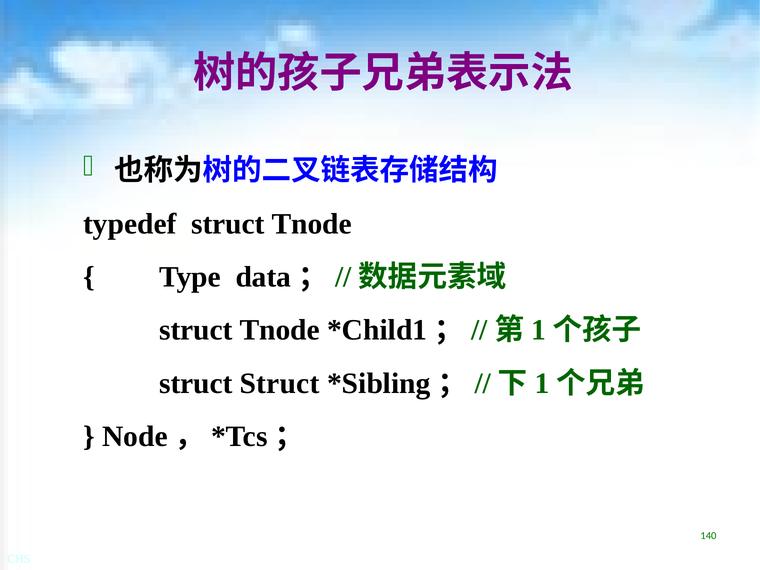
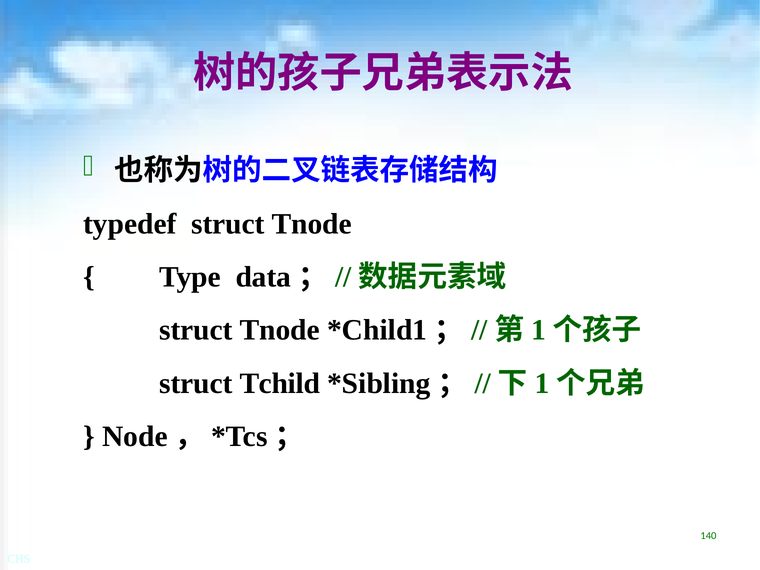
struct Struct: Struct -> Tchild
